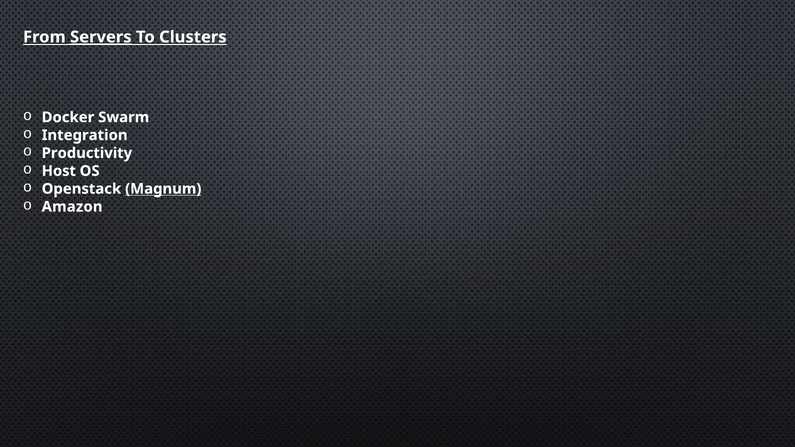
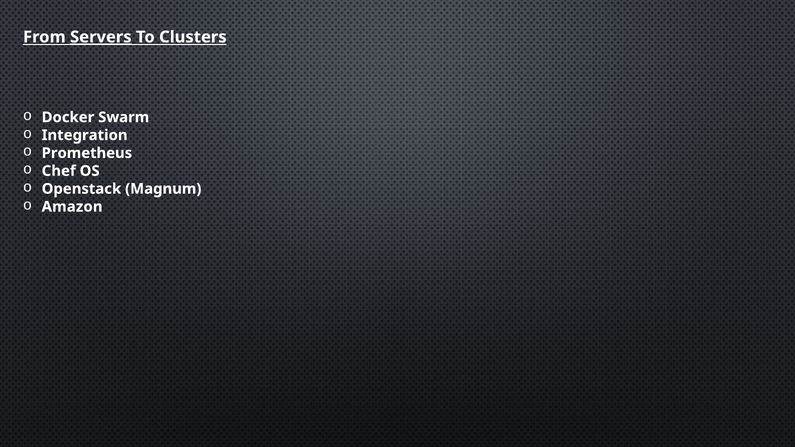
Productivity: Productivity -> Prometheus
Host: Host -> Chef
Magnum underline: present -> none
